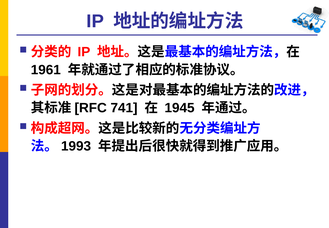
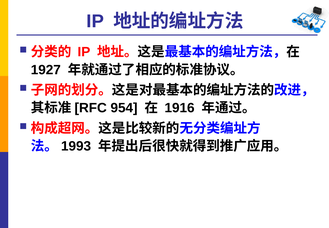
1961: 1961 -> 1927
741: 741 -> 954
1945: 1945 -> 1916
